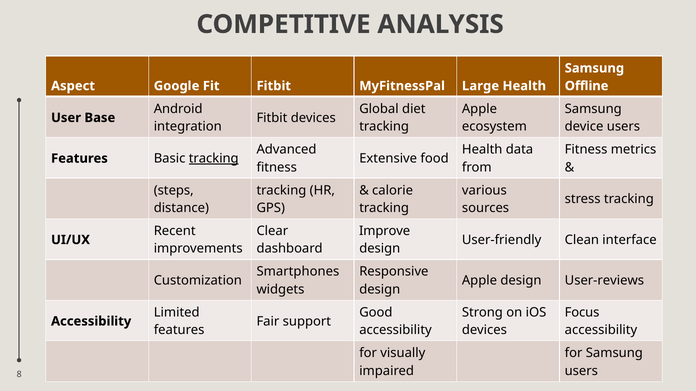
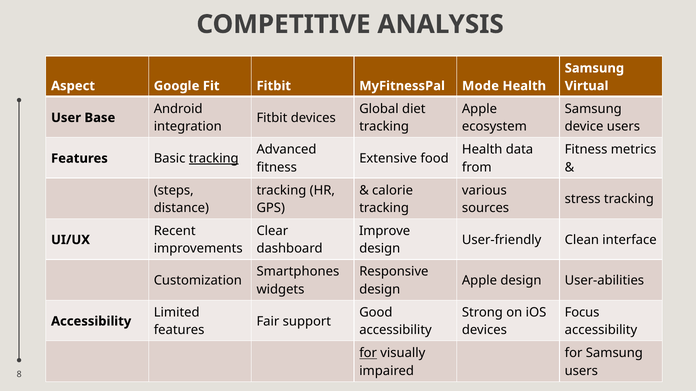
Large: Large -> Mode
Offline: Offline -> Virtual
User-reviews: User-reviews -> User-abilities
for at (368, 354) underline: none -> present
